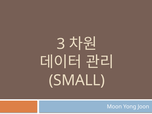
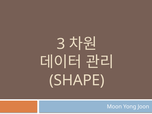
SMALL: SMALL -> SHAPE
